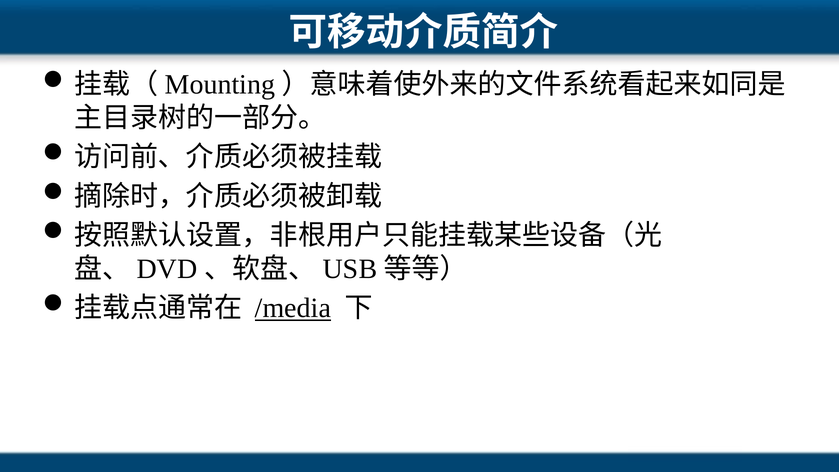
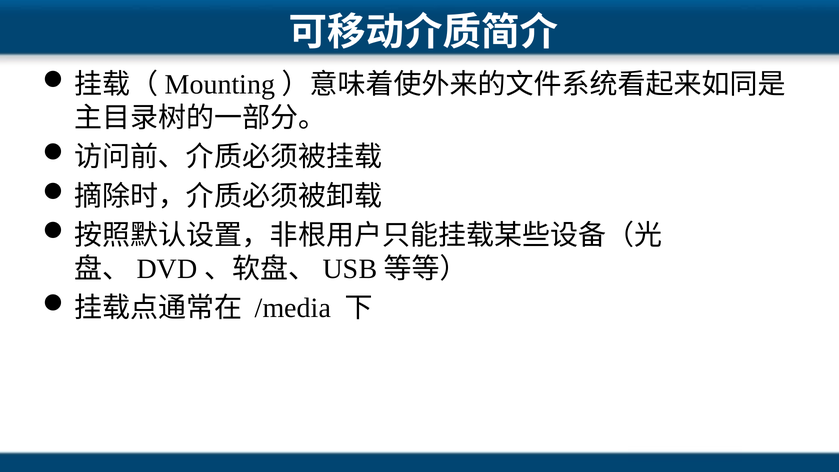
/media underline: present -> none
